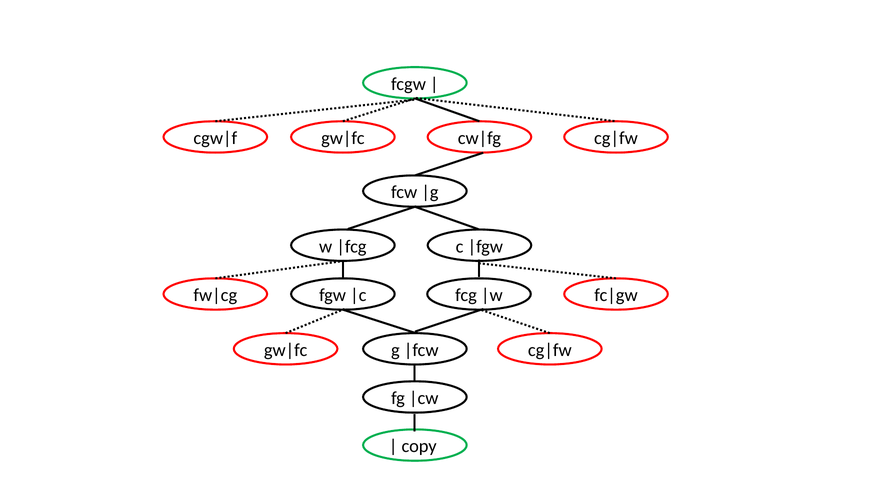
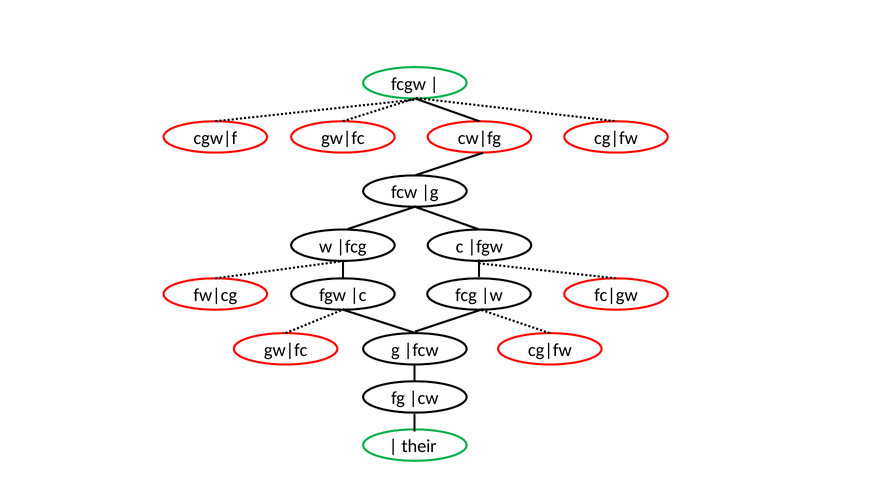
copy: copy -> their
